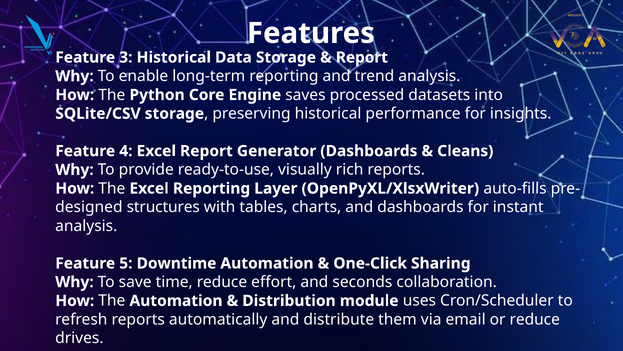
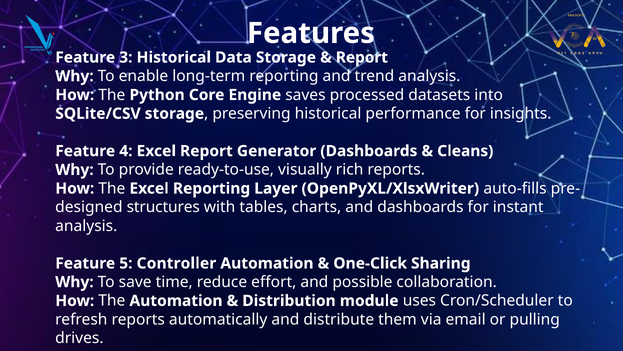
Downtime: Downtime -> Controller
seconds: seconds -> possible
or reduce: reduce -> pulling
